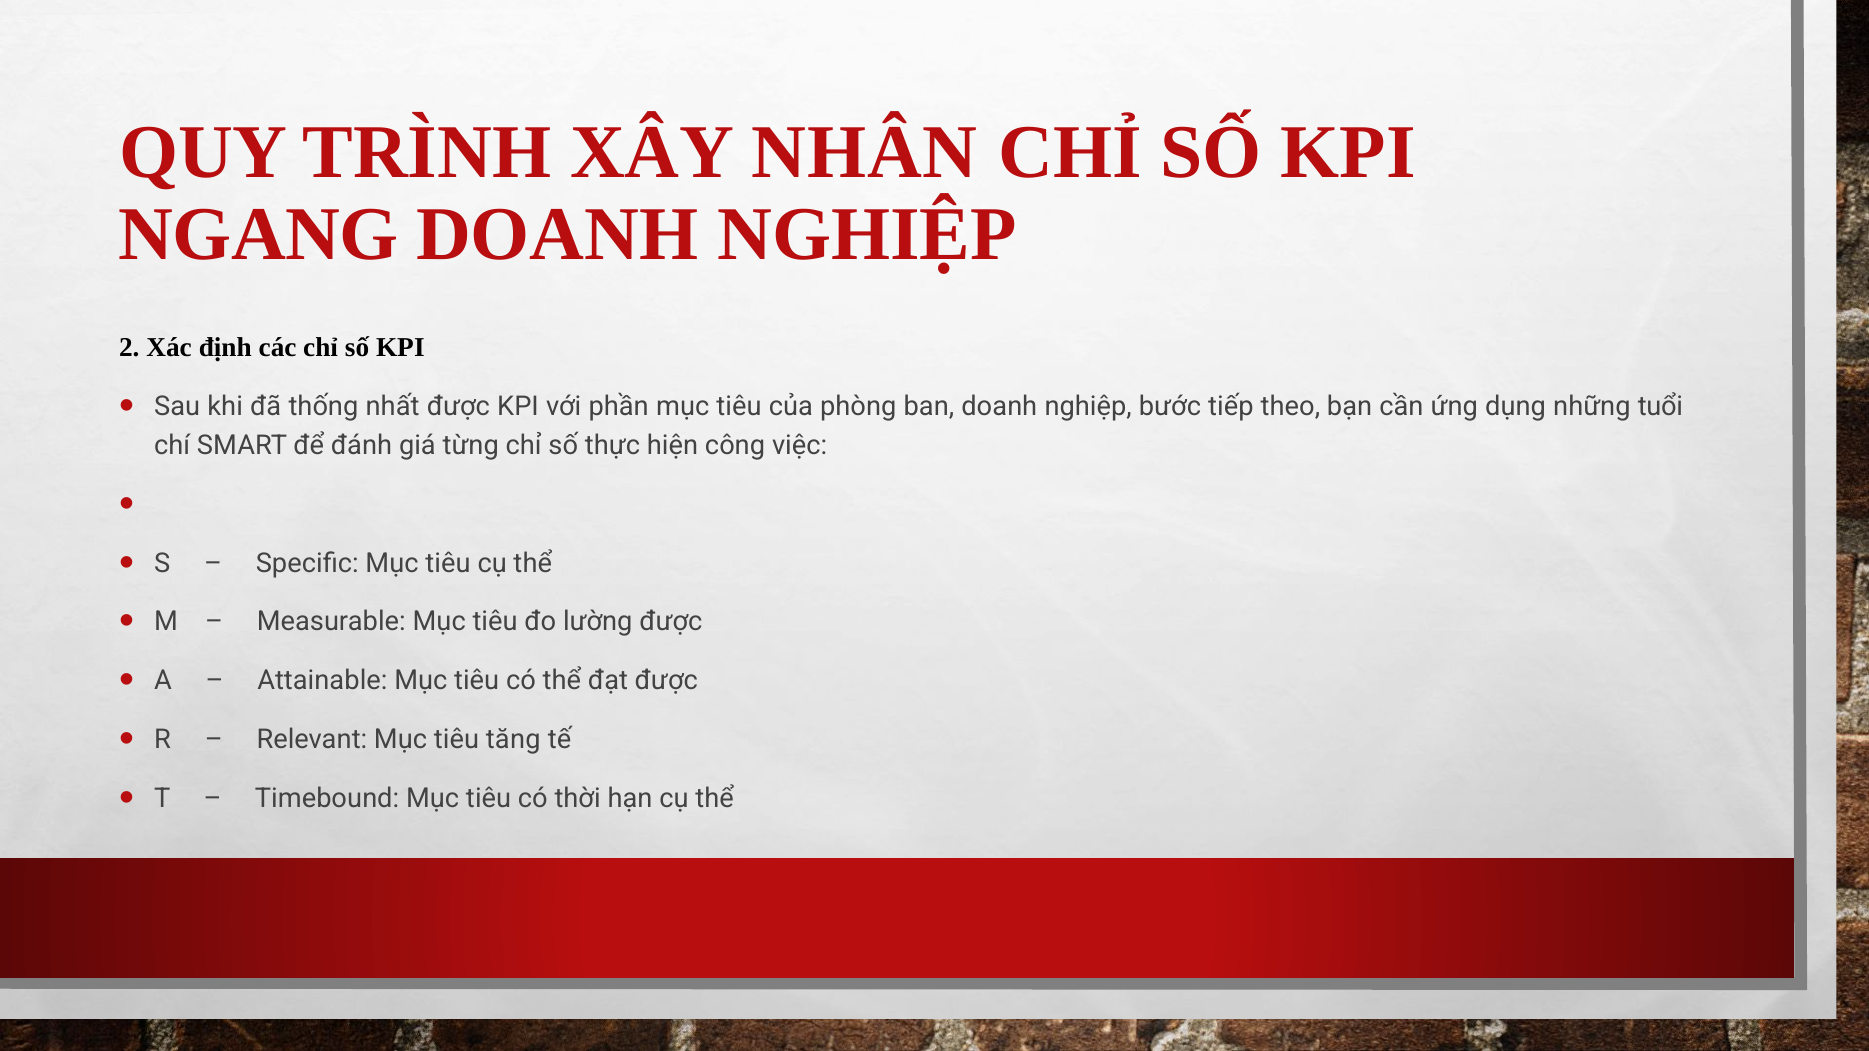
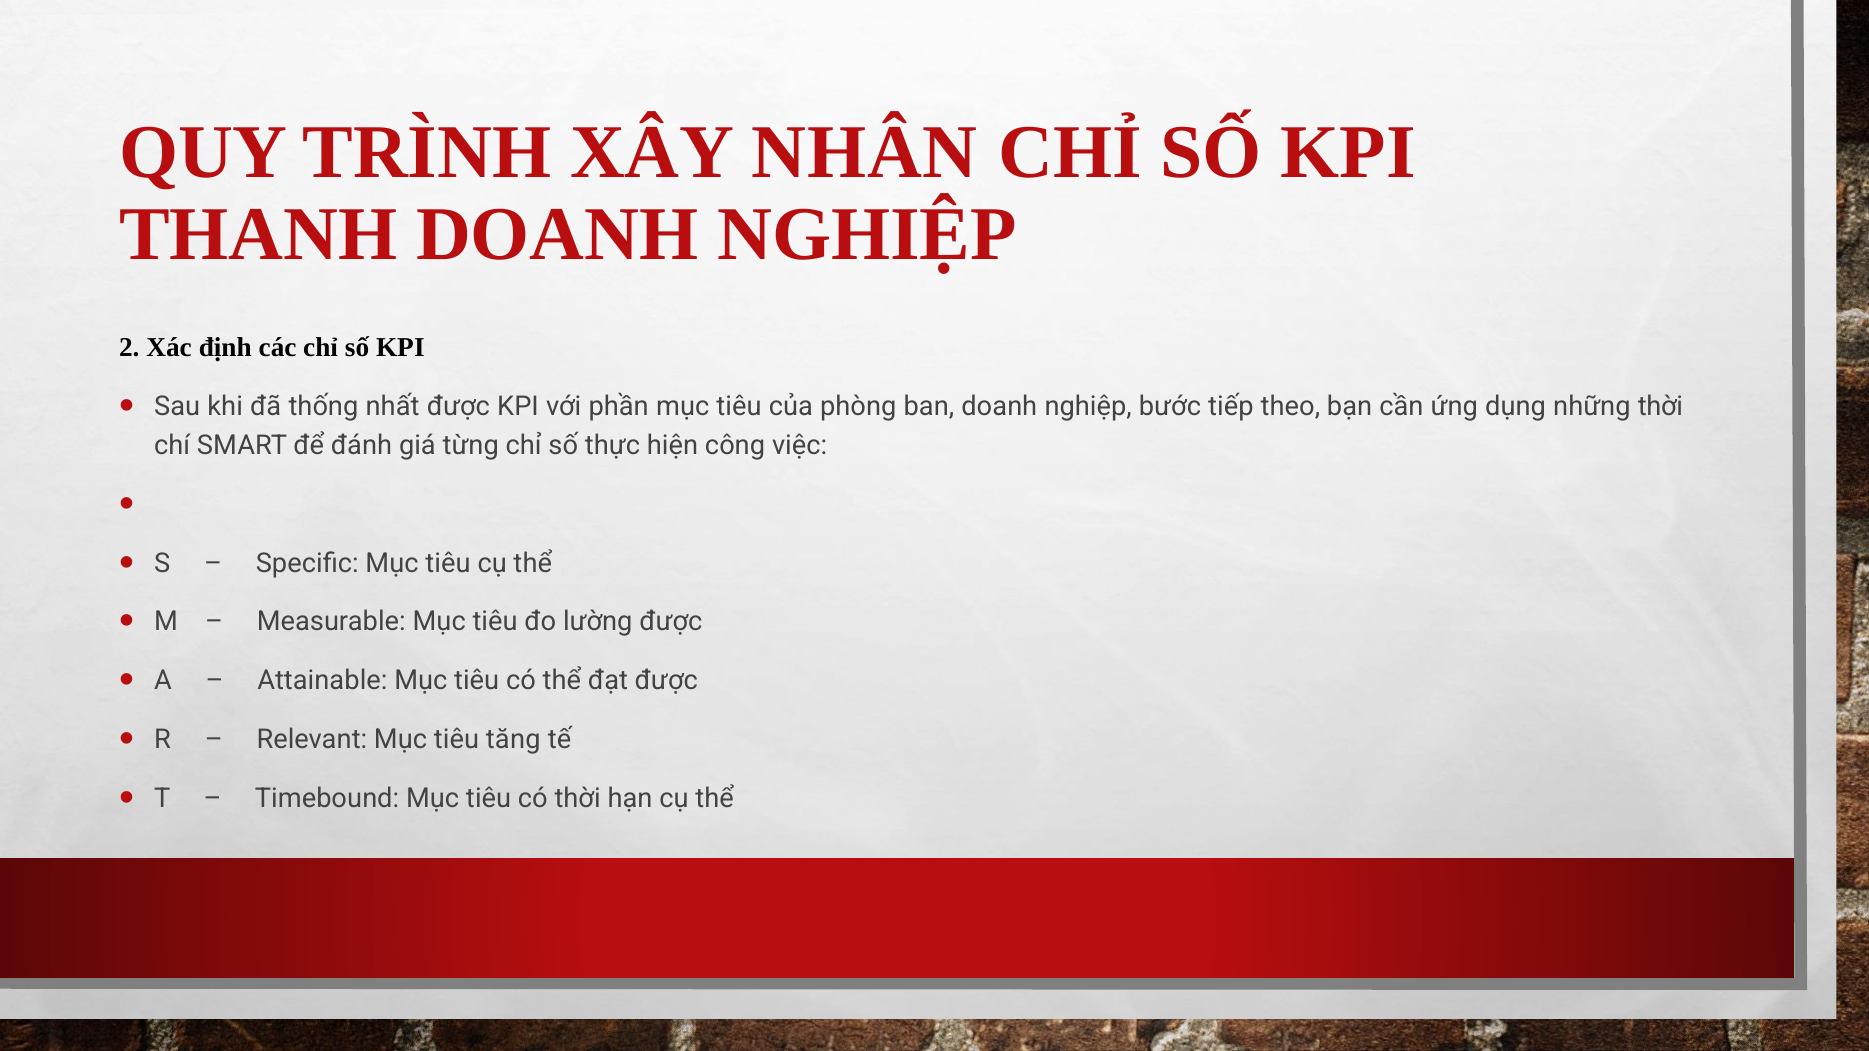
NGANG: NGANG -> THANH
những tuổi: tuổi -> thời
